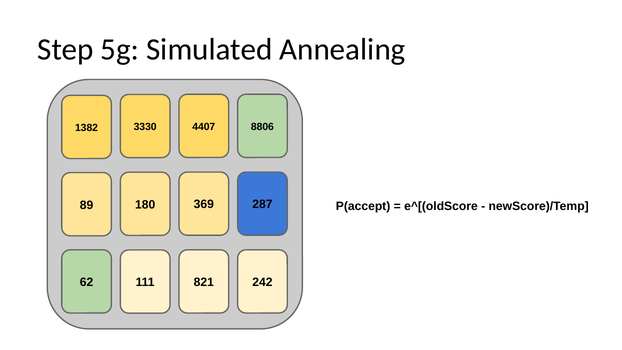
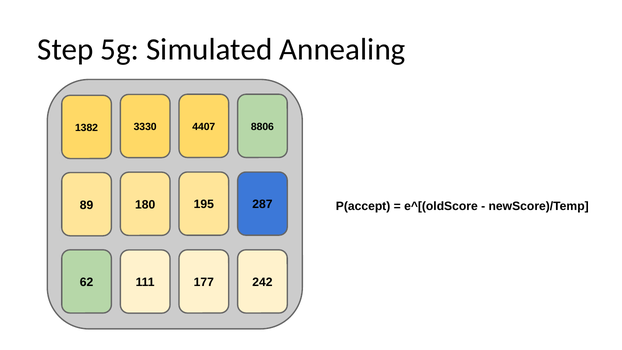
369: 369 -> 195
821: 821 -> 177
